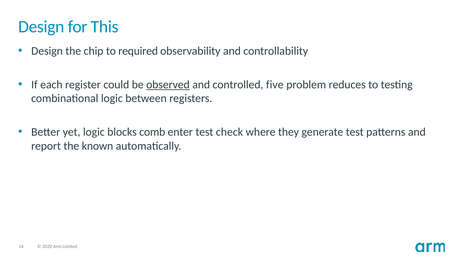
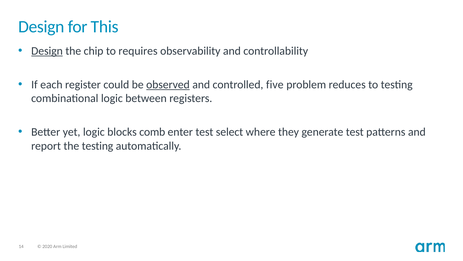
Design at (47, 51) underline: none -> present
required: required -> requires
check: check -> select
the known: known -> testing
